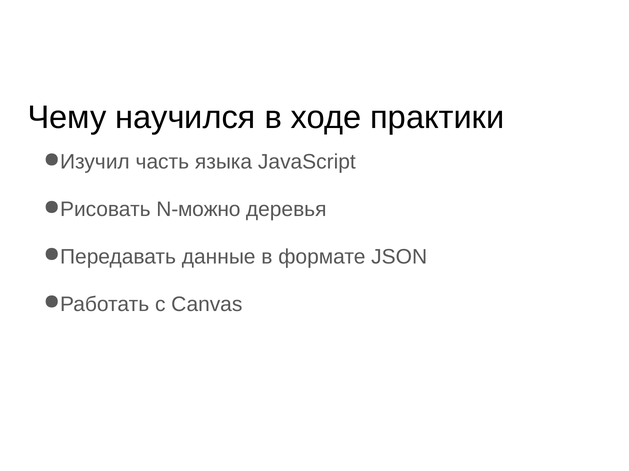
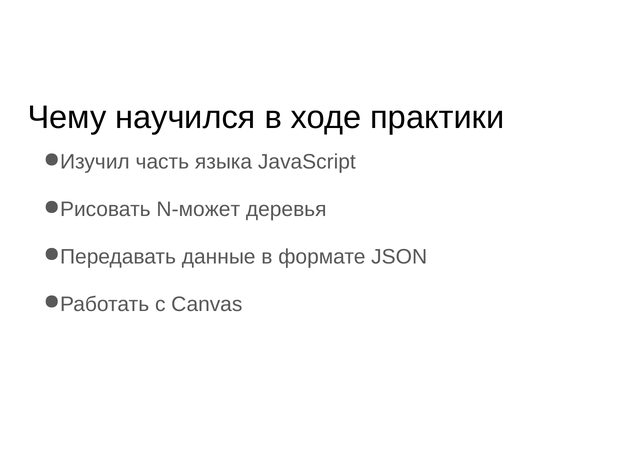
N-можно: N-можно -> N-может
